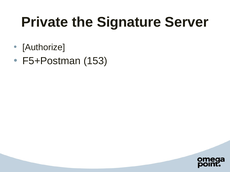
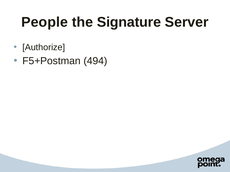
Private: Private -> People
153: 153 -> 494
